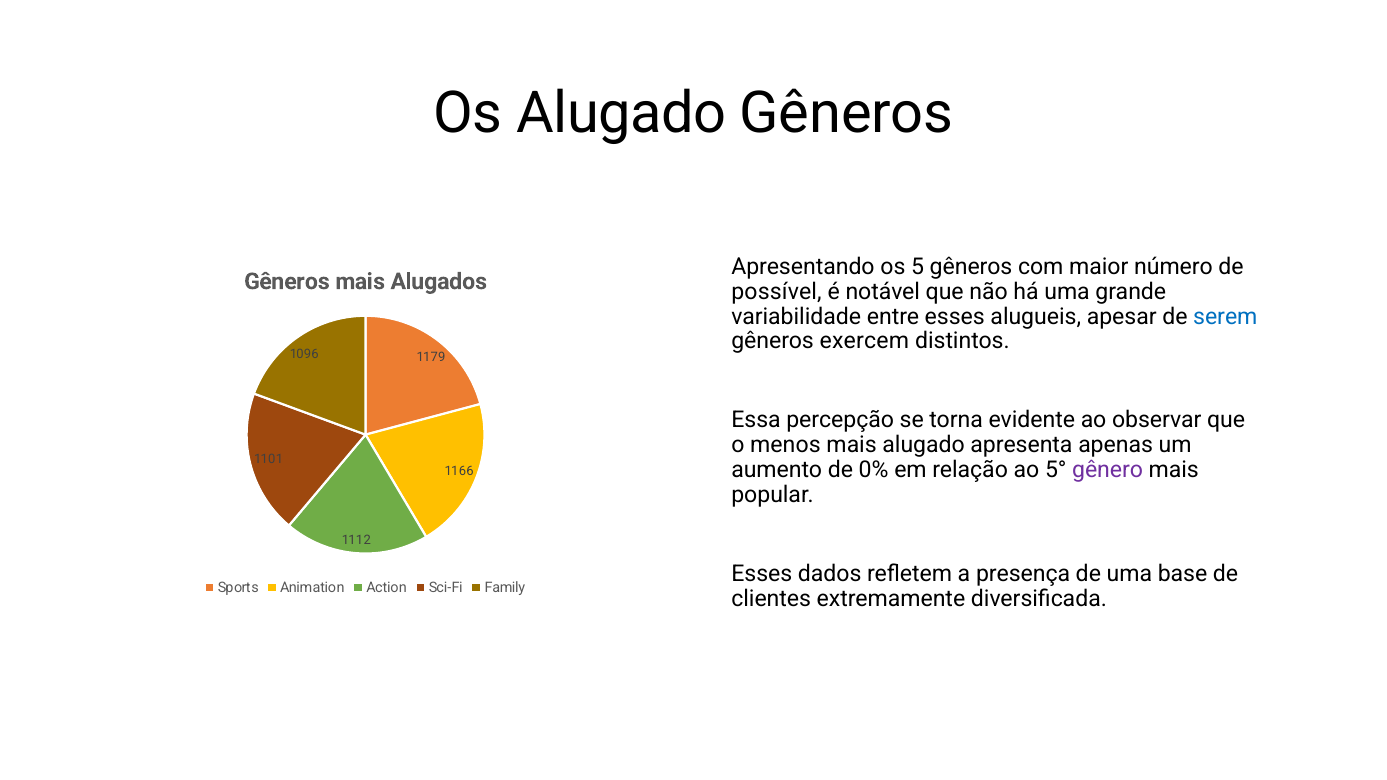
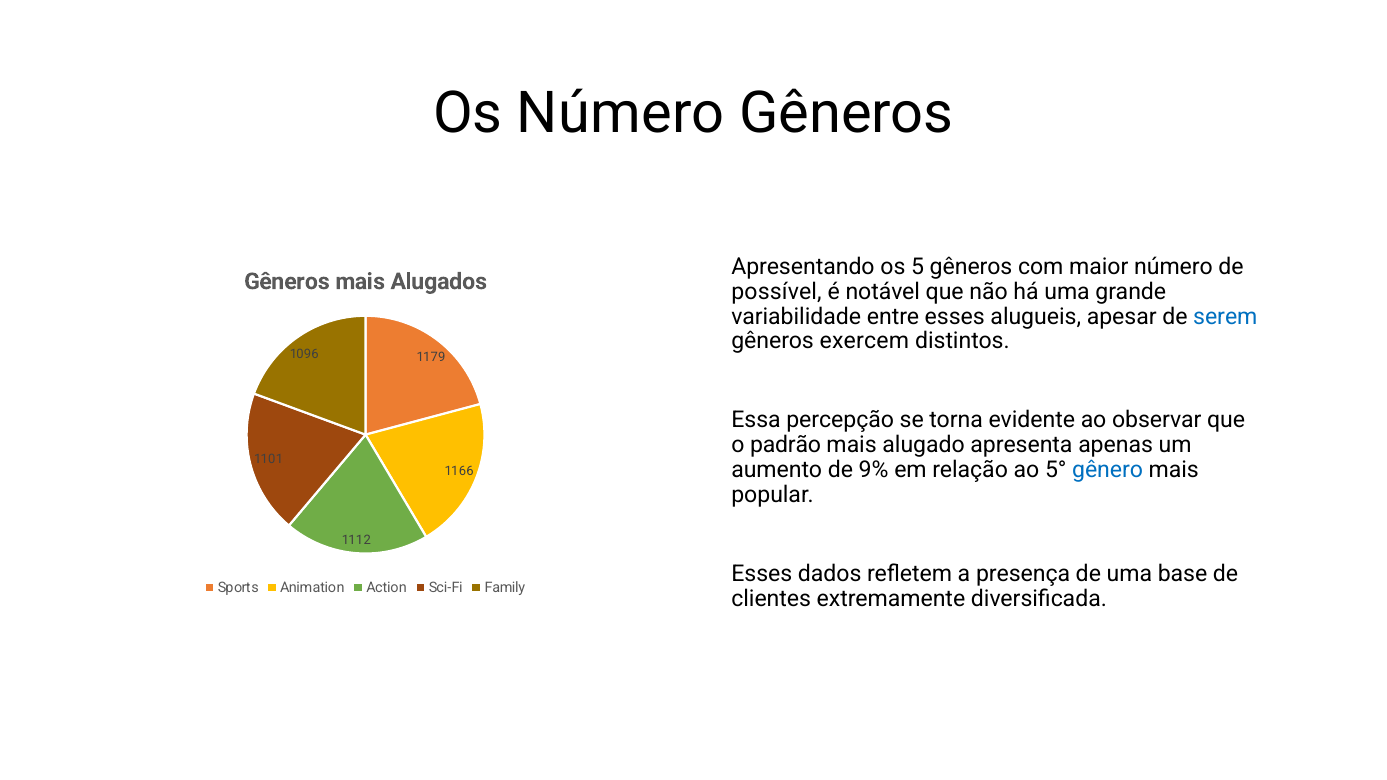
Os Alugado: Alugado -> Número
menos: menos -> padrão
0%: 0% -> 9%
gênero colour: purple -> blue
